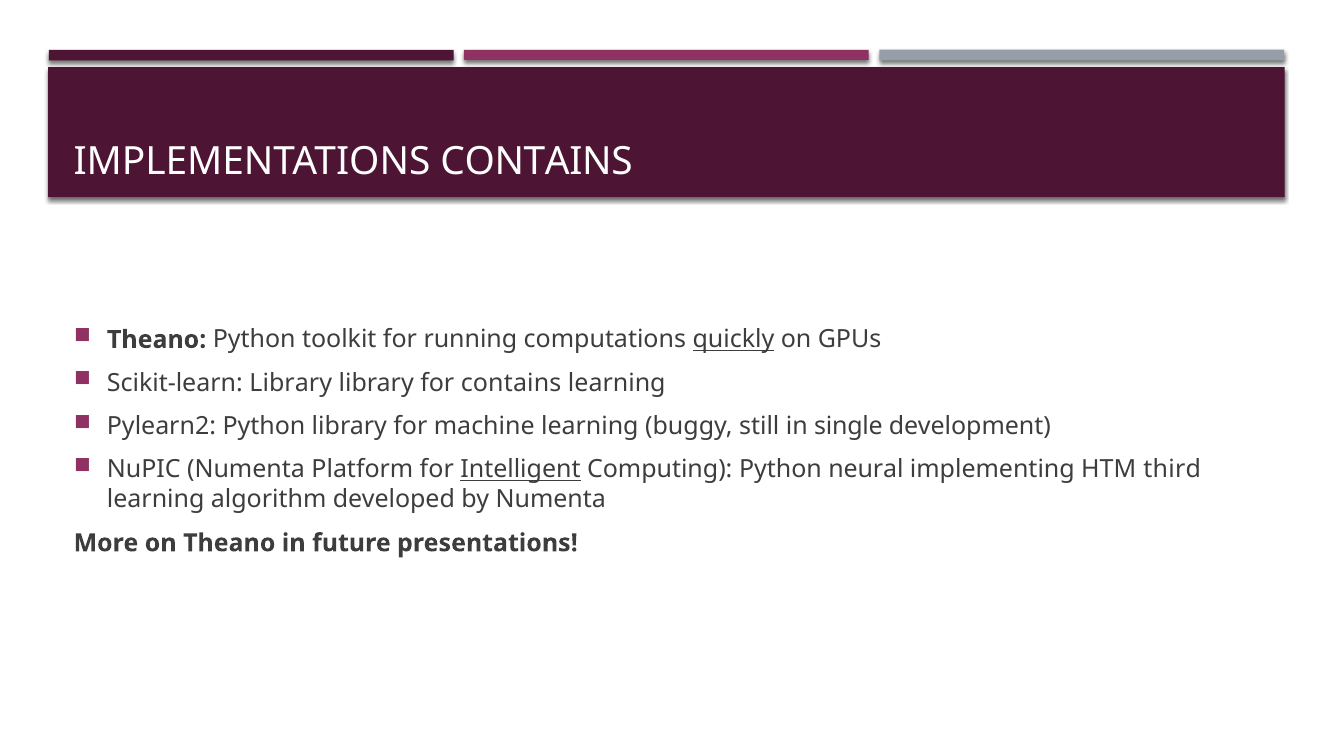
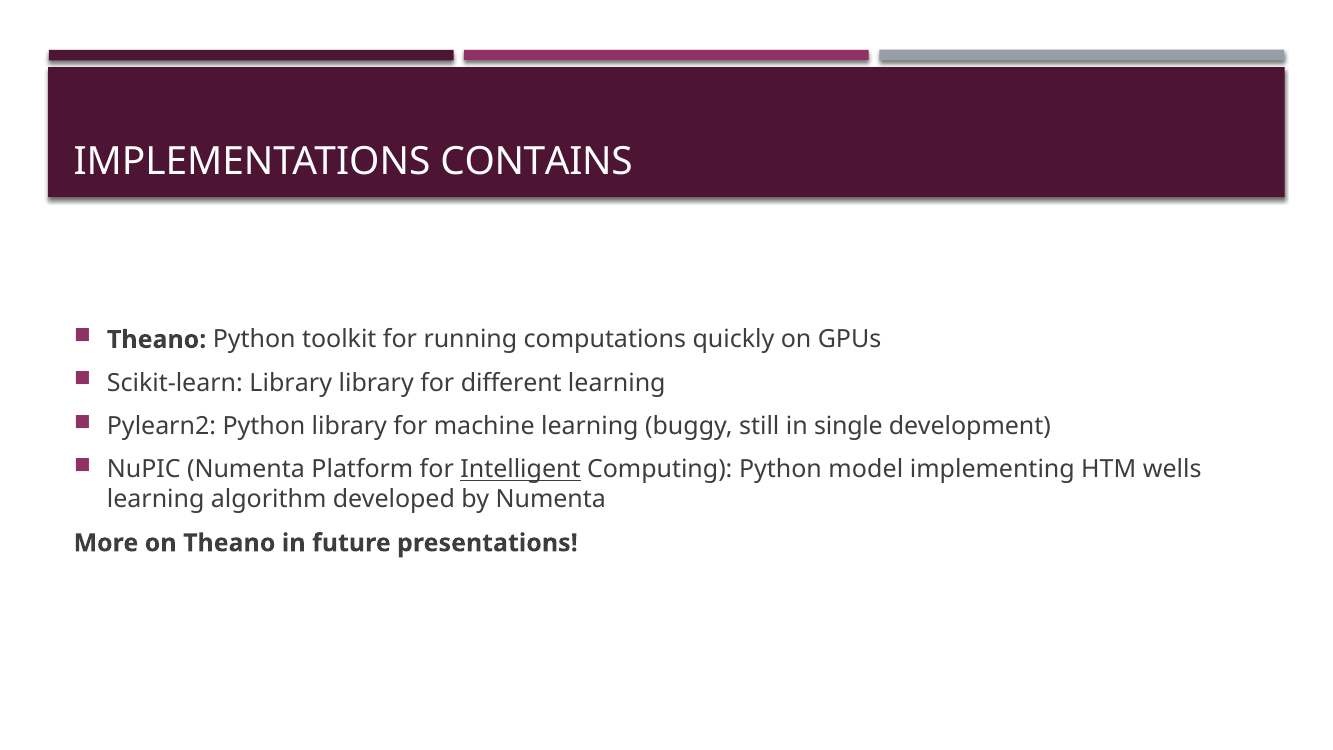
quickly underline: present -> none
for contains: contains -> different
neural: neural -> model
third: third -> wells
